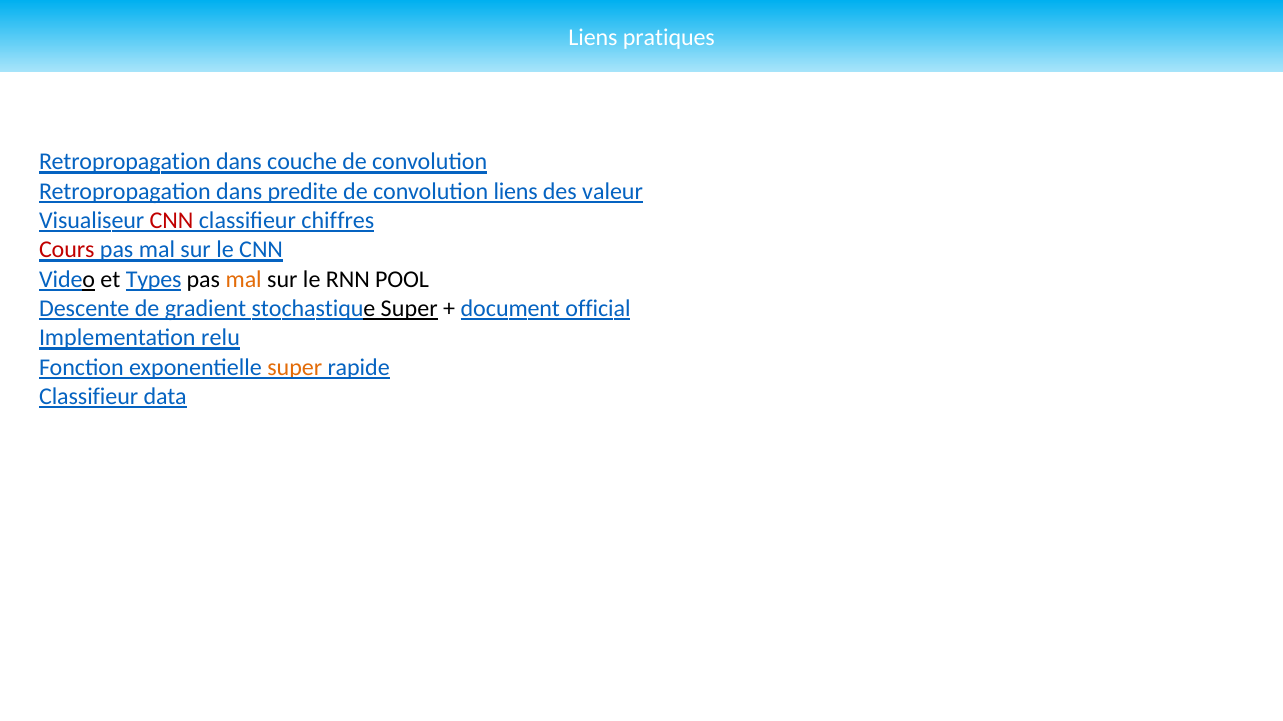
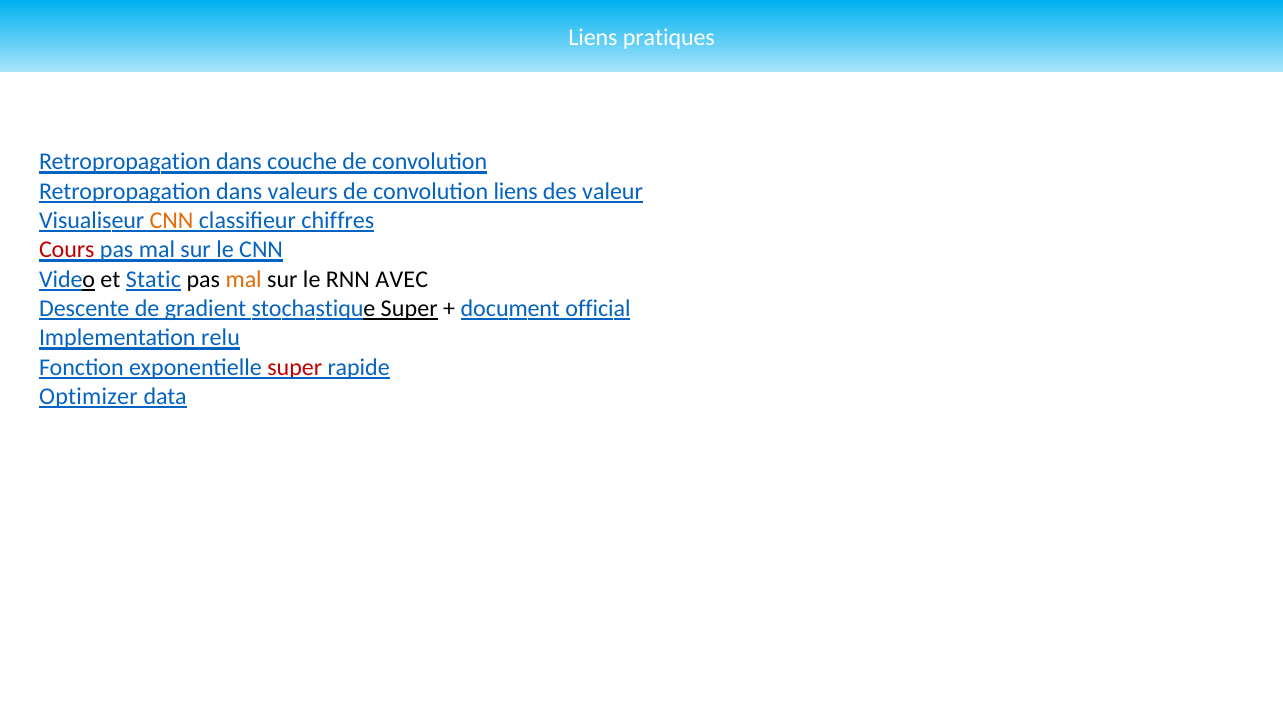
predite: predite -> valeurs
CNN at (171, 221) colour: red -> orange
Types: Types -> Static
POOL: POOL -> AVEC
super at (295, 368) colour: orange -> red
Classifieur at (89, 397): Classifieur -> Optimizer
